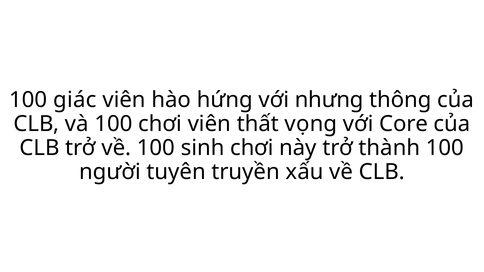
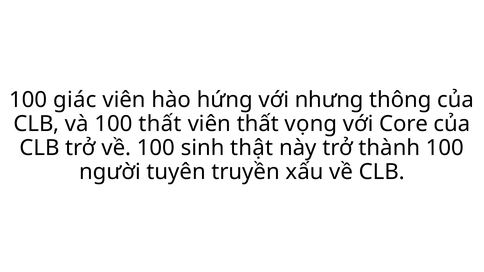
100 chơi: chơi -> thất
sinh chơi: chơi -> thật
